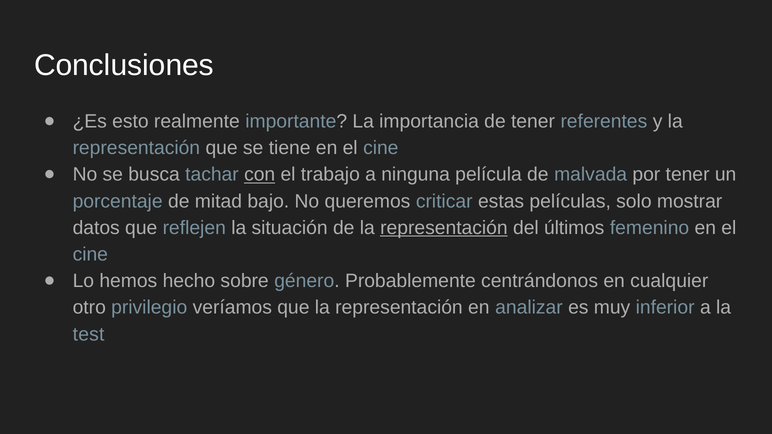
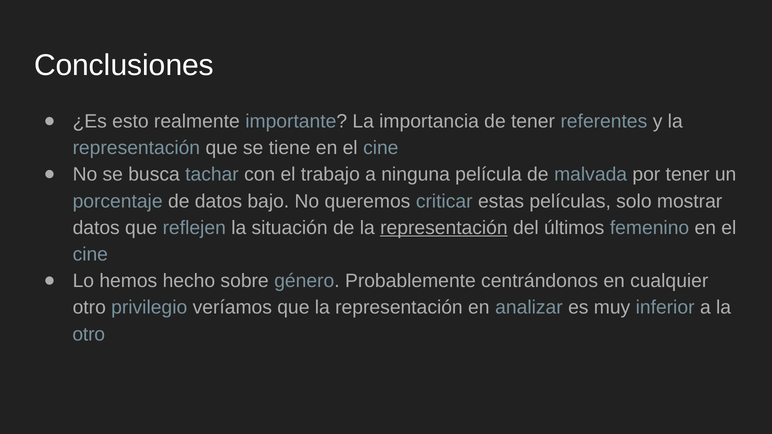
con underline: present -> none
de mitad: mitad -> datos
test at (89, 334): test -> otro
